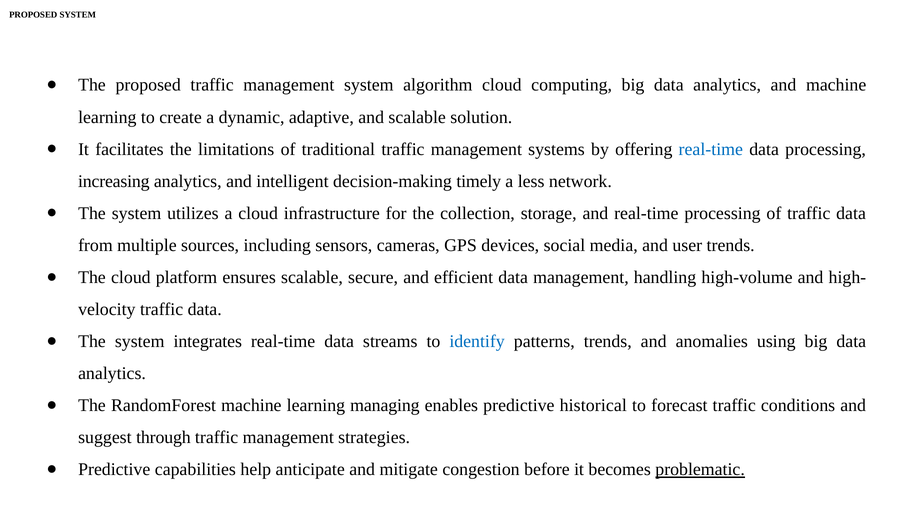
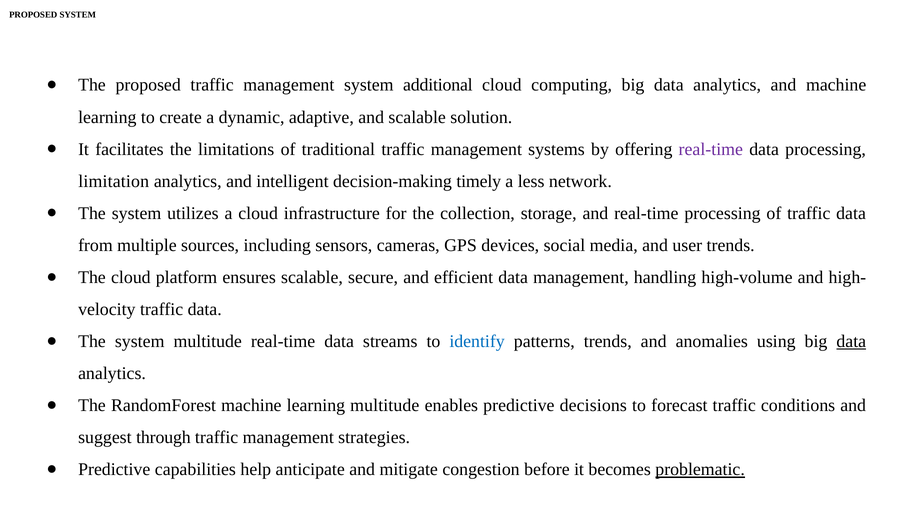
algorithm: algorithm -> additional
real-time at (711, 149) colour: blue -> purple
increasing: increasing -> limitation
system integrates: integrates -> multitude
data at (851, 342) underline: none -> present
learning managing: managing -> multitude
historical: historical -> decisions
